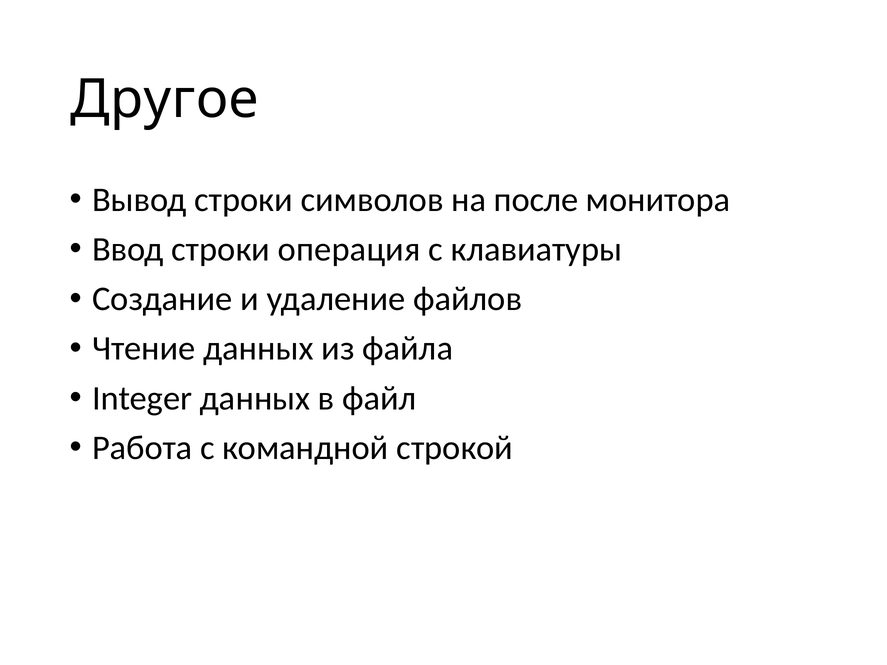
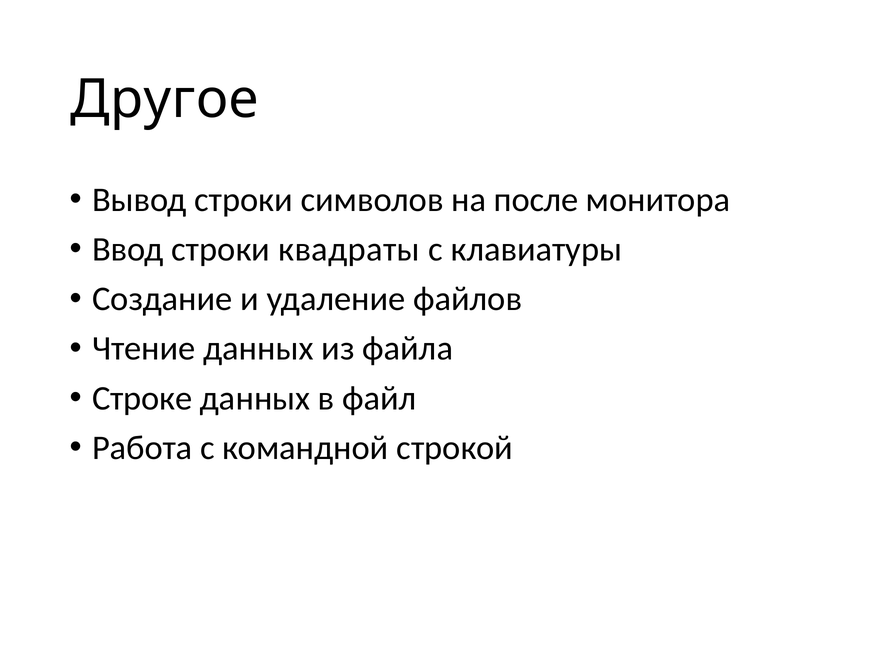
операция: операция -> квадраты
Integer: Integer -> Строке
